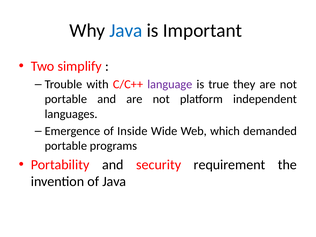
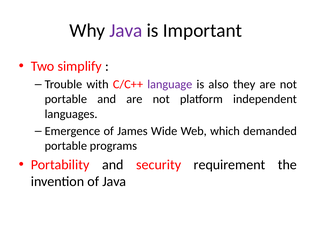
Java at (126, 31) colour: blue -> purple
true: true -> also
Inside: Inside -> James
